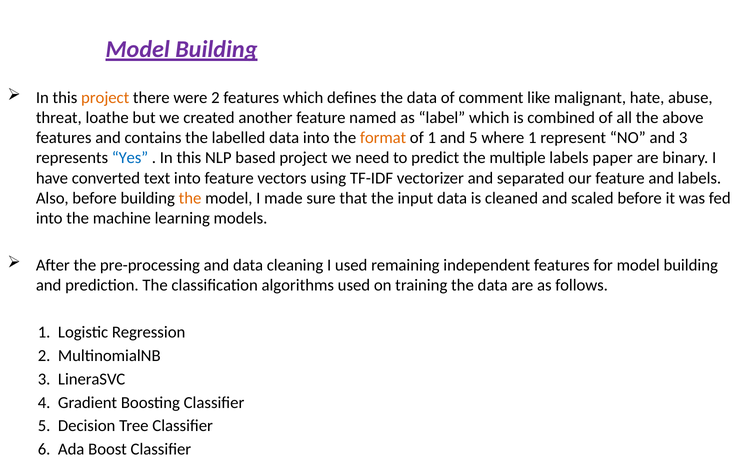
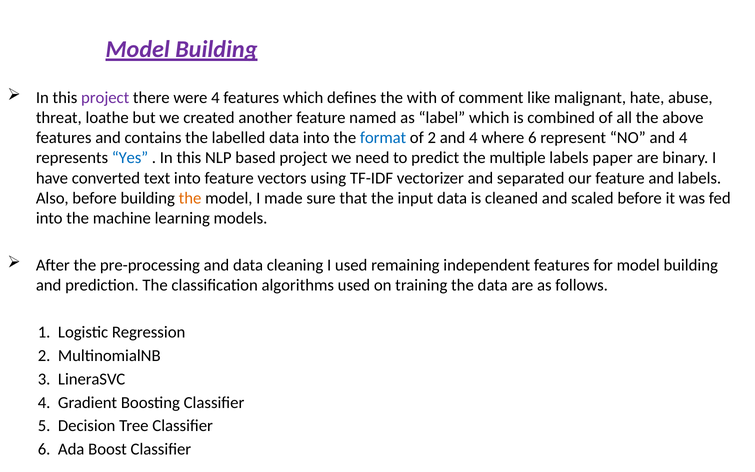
project at (105, 98) colour: orange -> purple
were 2: 2 -> 4
defines the data: data -> with
format colour: orange -> blue
of 1: 1 -> 2
5 at (473, 138): 5 -> 4
where 1: 1 -> 6
NO and 3: 3 -> 4
